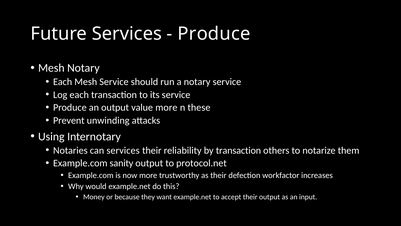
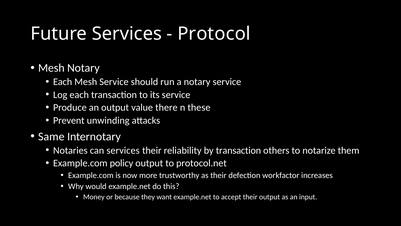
Produce at (214, 34): Produce -> Protocol
value more: more -> there
Using: Using -> Same
sanity: sanity -> policy
